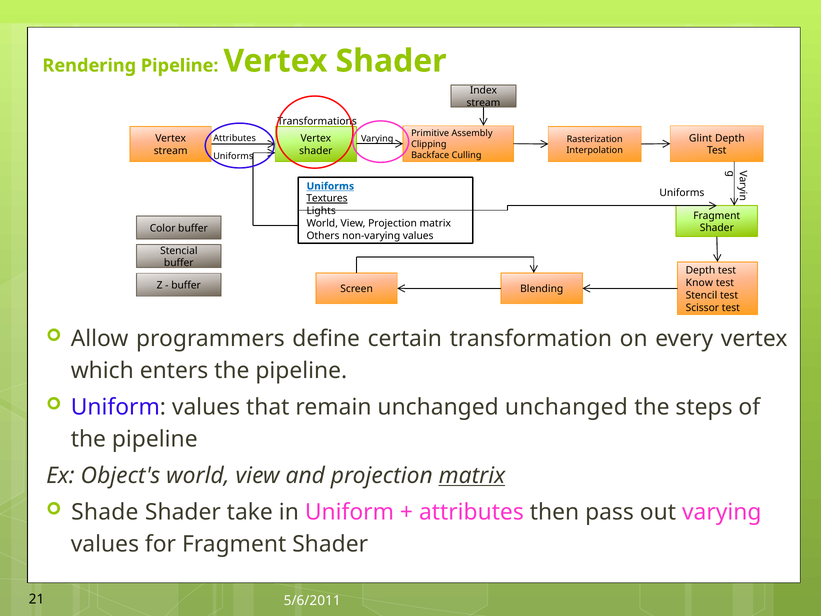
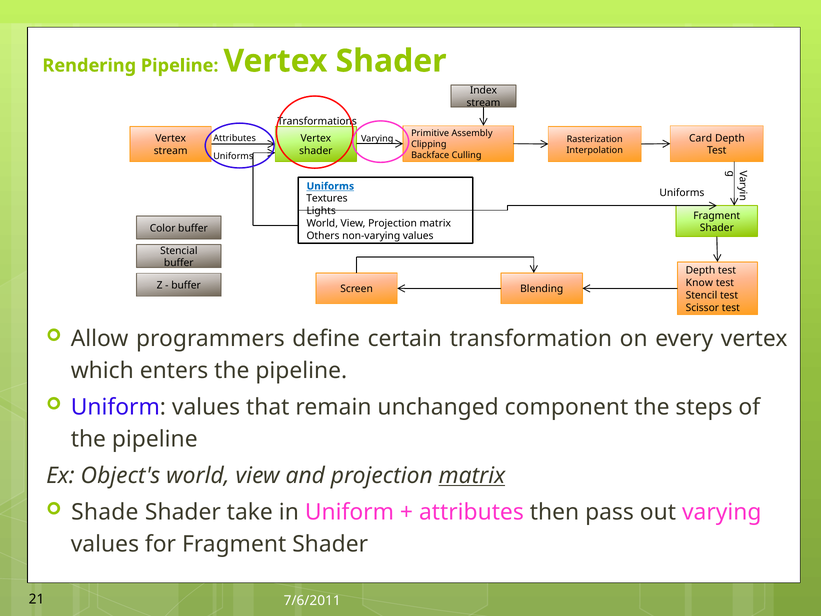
Glint: Glint -> Card
Textures underline: present -> none
unchanged unchanged: unchanged -> component
5/6/2011: 5/6/2011 -> 7/6/2011
